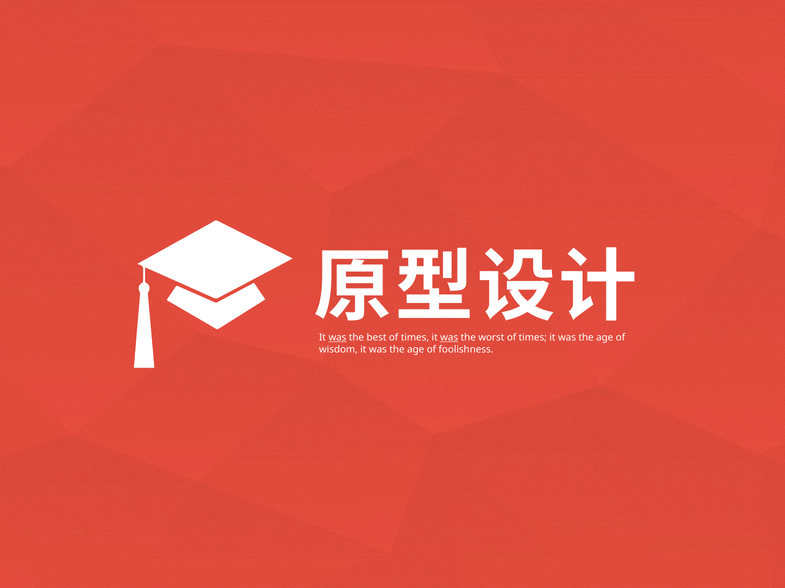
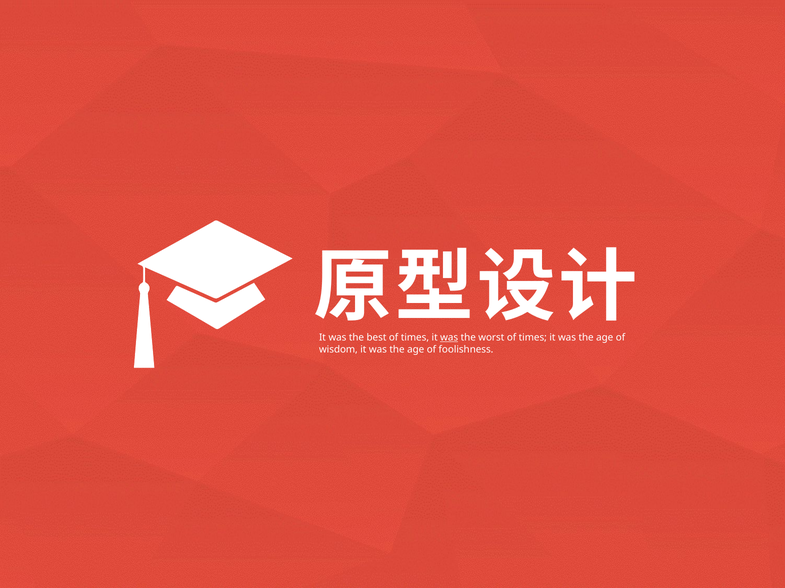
was at (337, 338) underline: present -> none
